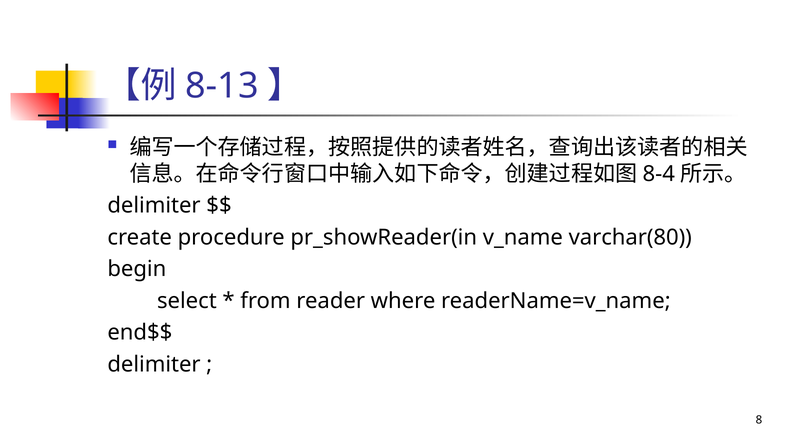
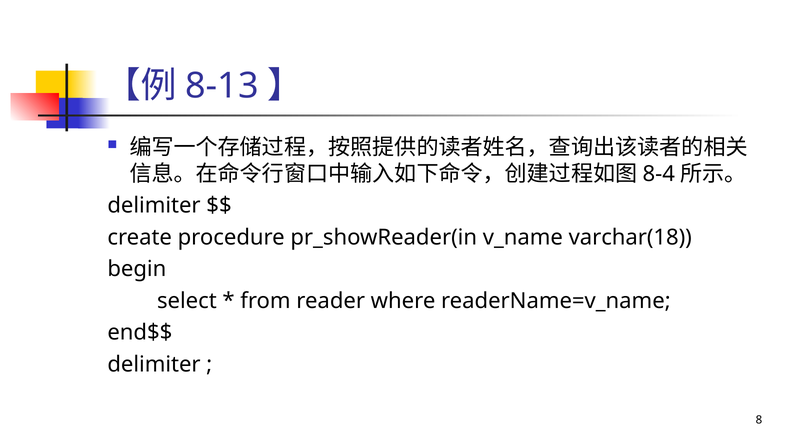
varchar(80: varchar(80 -> varchar(18
